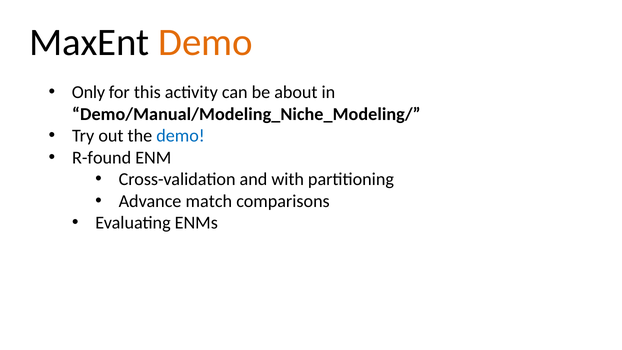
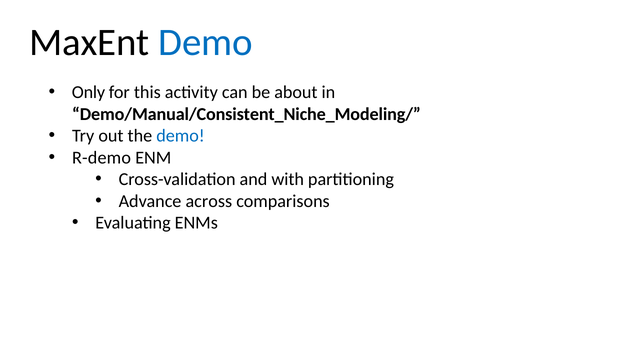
Demo at (206, 42) colour: orange -> blue
Demo/Manual/Modeling_Niche_Modeling/: Demo/Manual/Modeling_Niche_Modeling/ -> Demo/Manual/Consistent_Niche_Modeling/
R-found: R-found -> R-demo
match: match -> across
